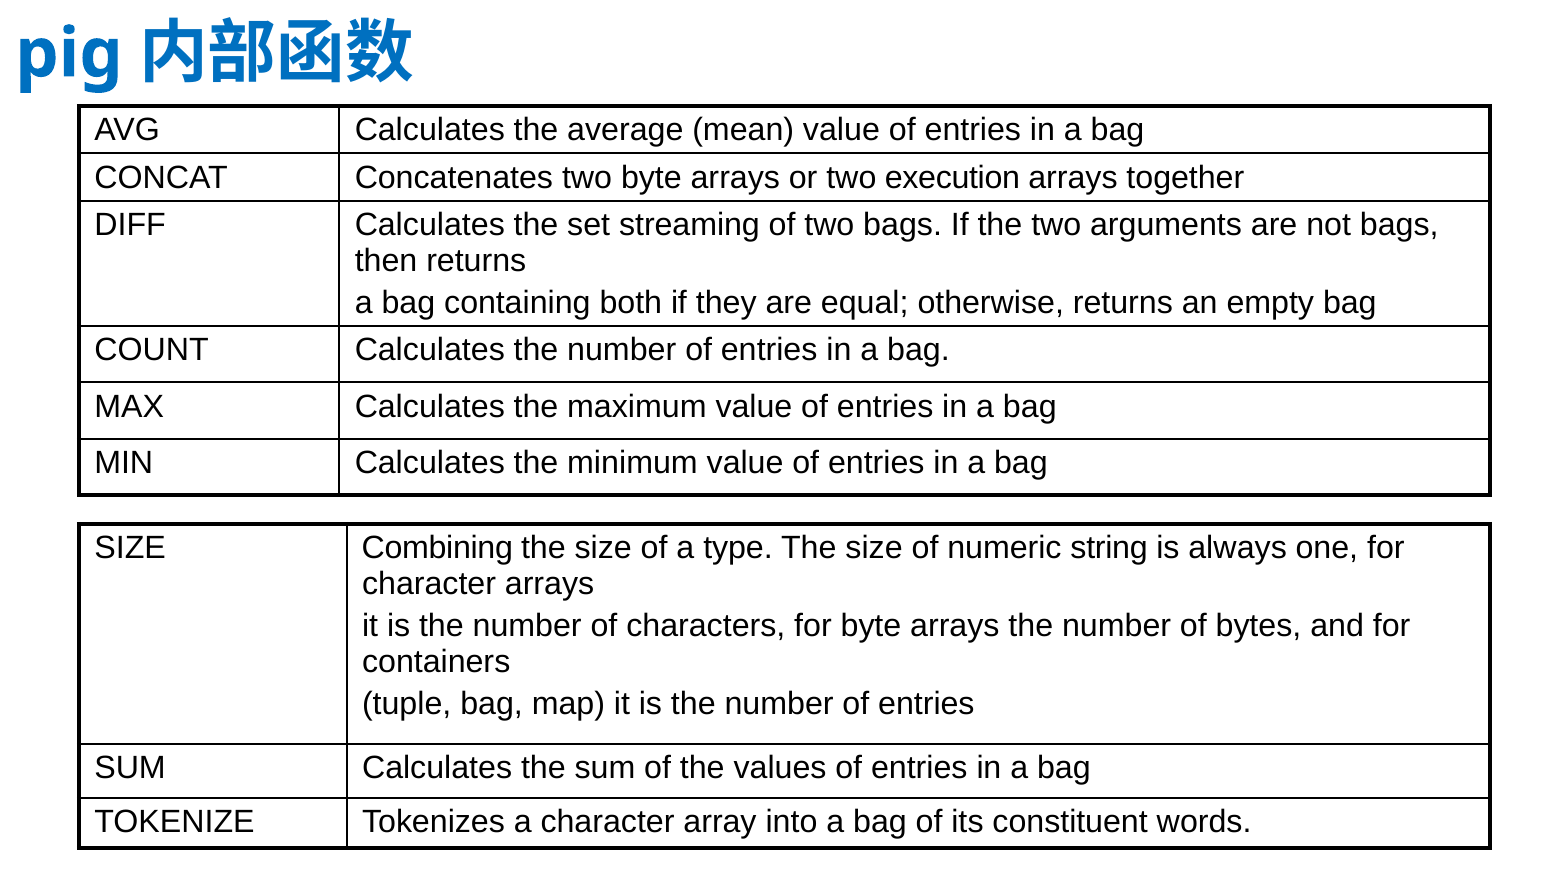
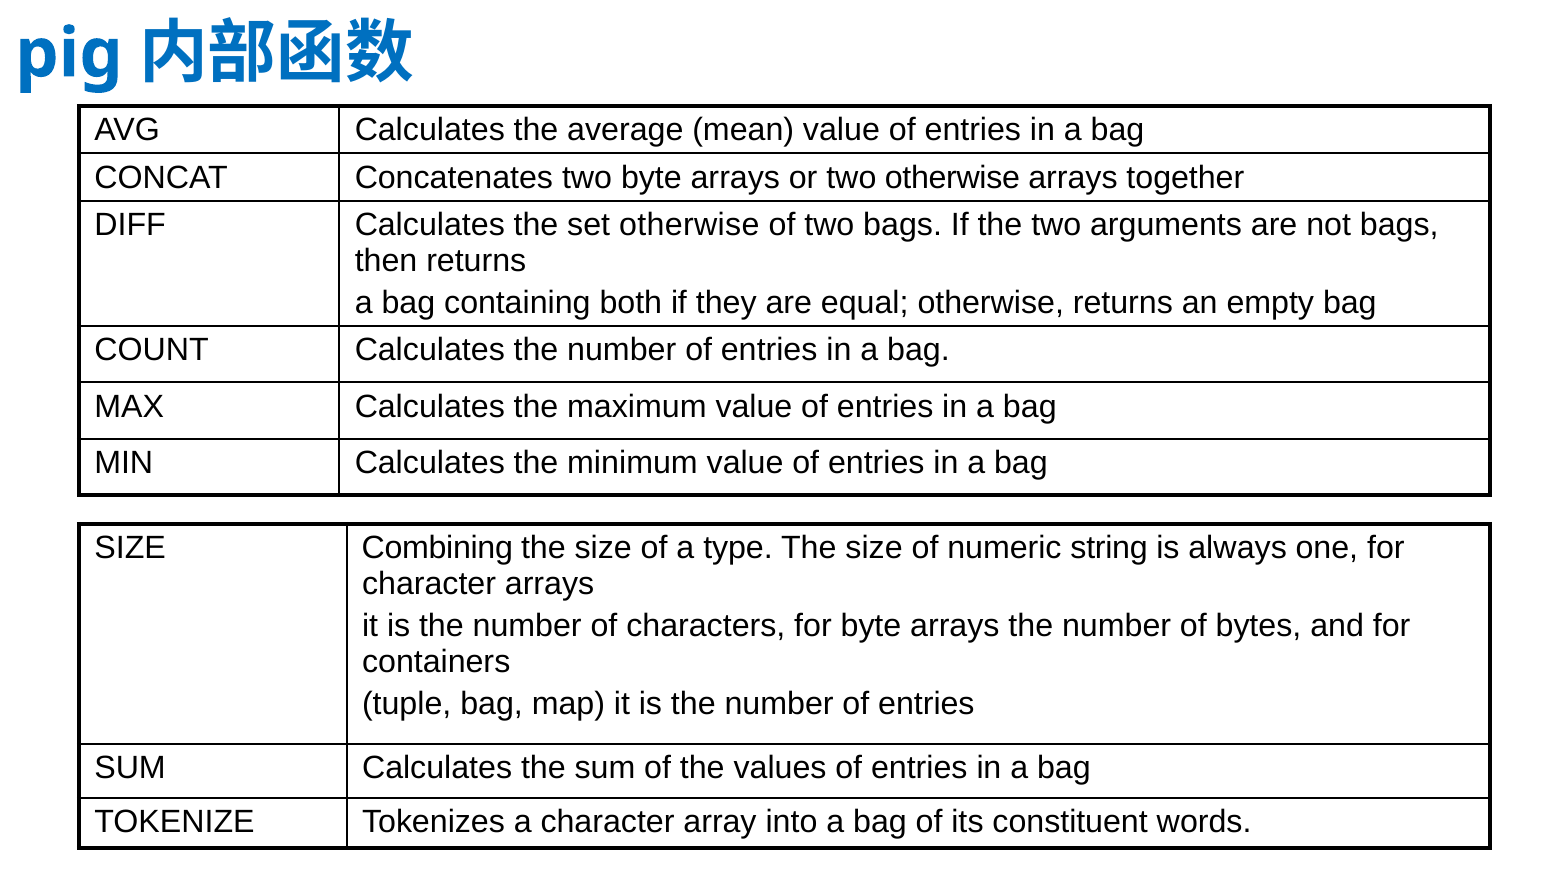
two execution: execution -> otherwise
set streaming: streaming -> otherwise
